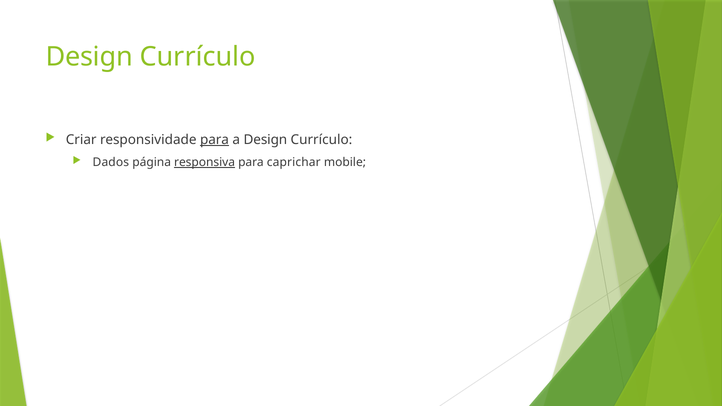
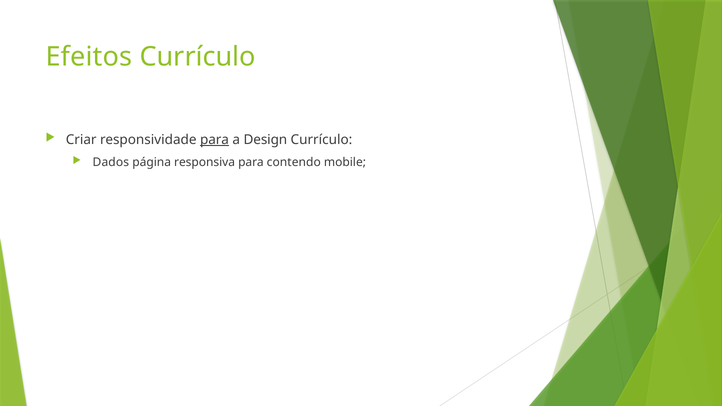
Design at (89, 57): Design -> Efeitos
responsiva underline: present -> none
caprichar: caprichar -> contendo
